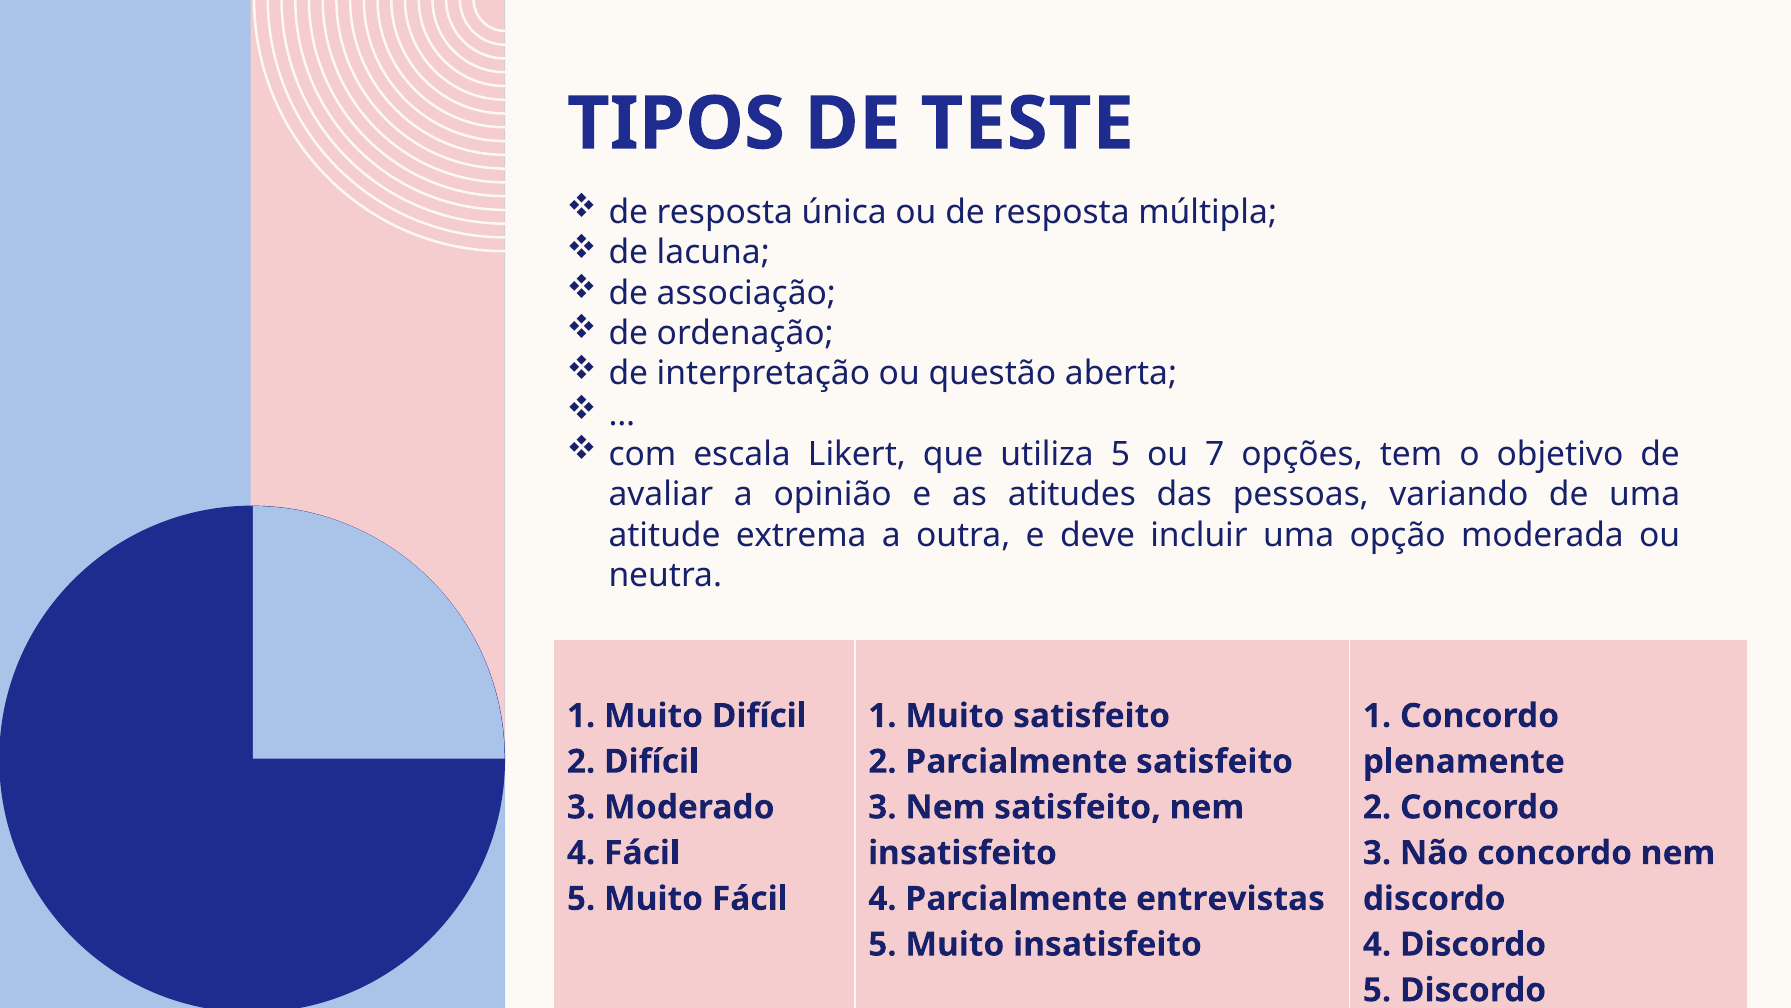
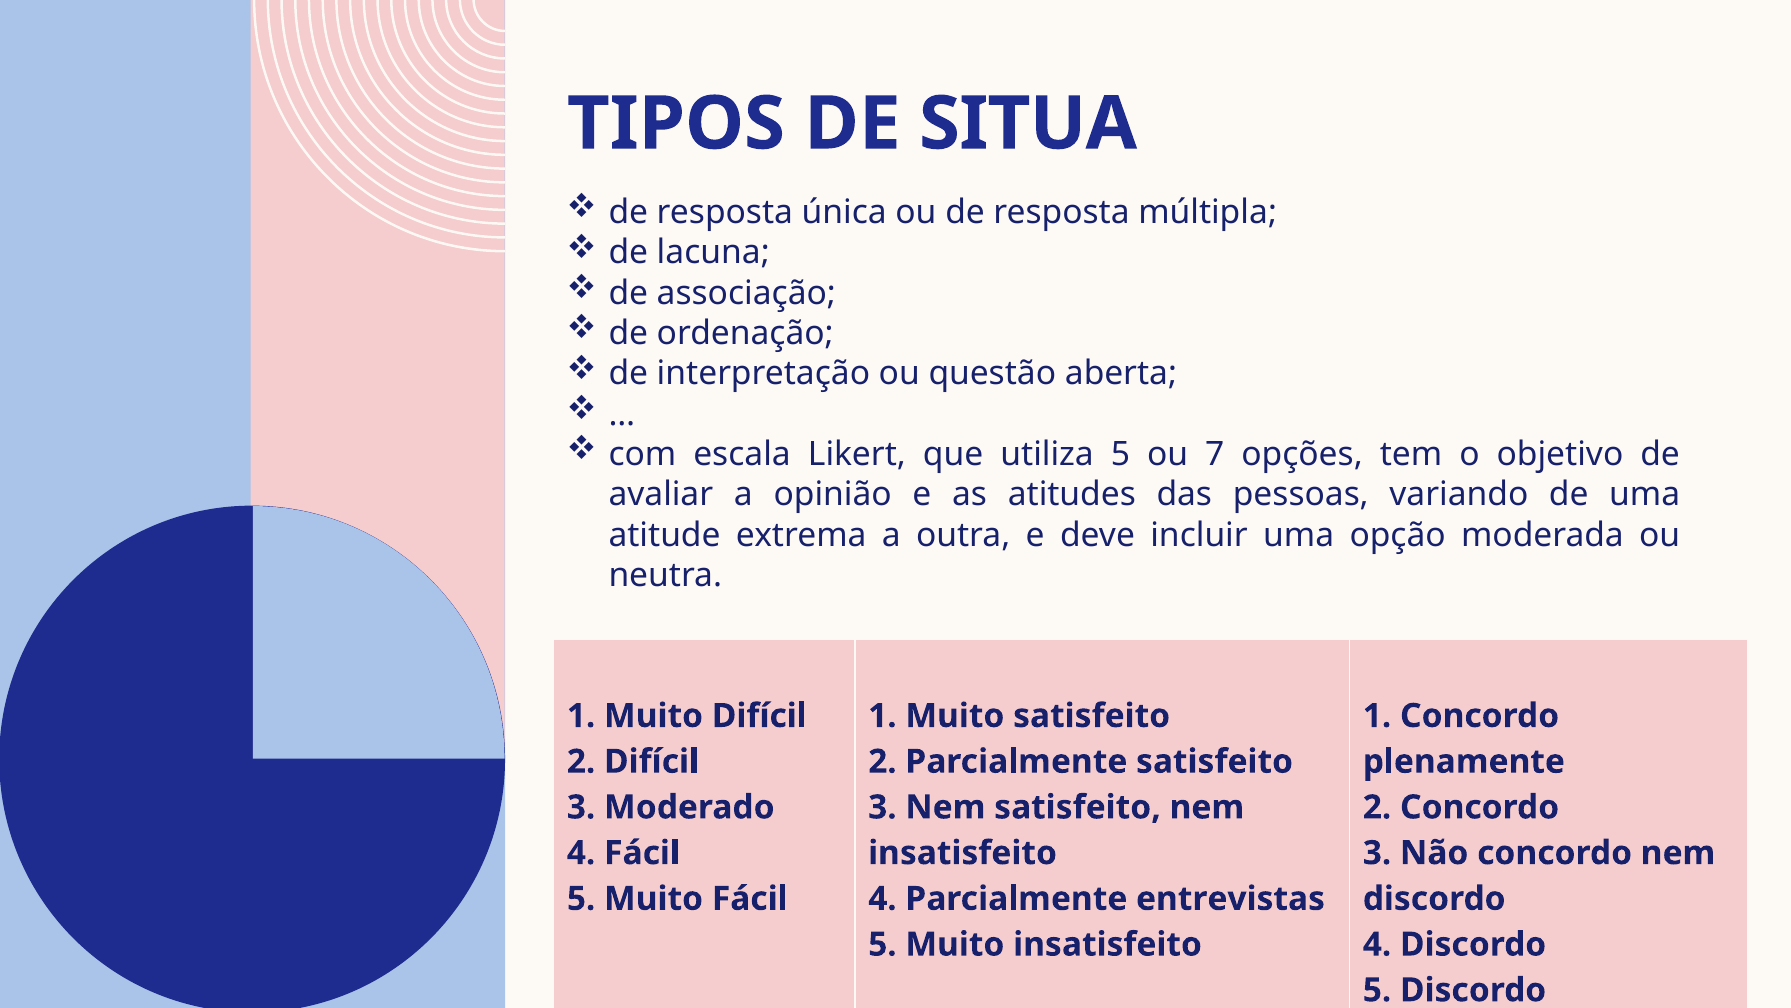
TESTE: TESTE -> SITUA
